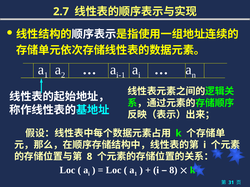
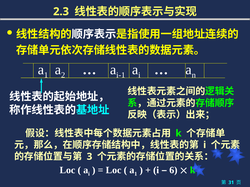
2.7: 2.7 -> 2.3
8 at (89, 157): 8 -> 3
8 at (173, 171): 8 -> 6
